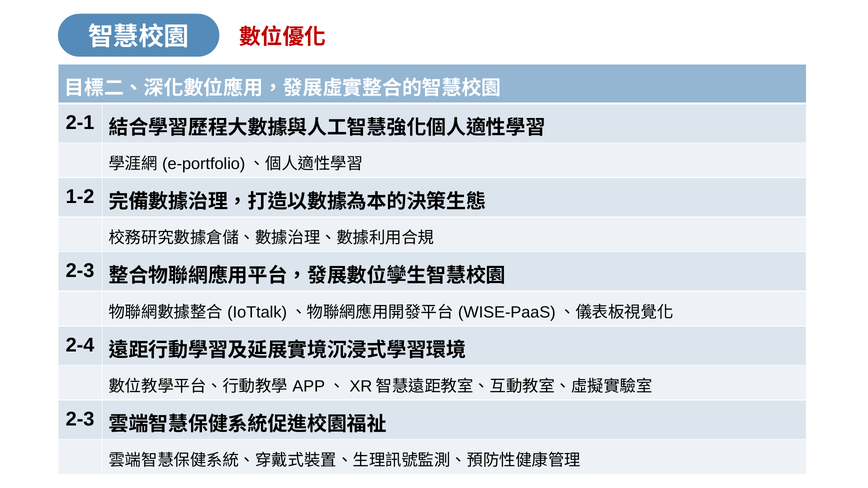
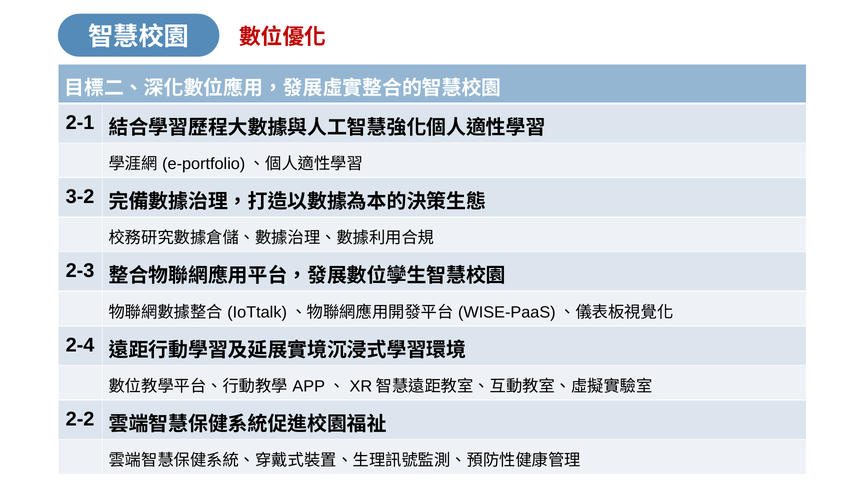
1-2: 1-2 -> 3-2
2-3 at (80, 419): 2-3 -> 2-2
